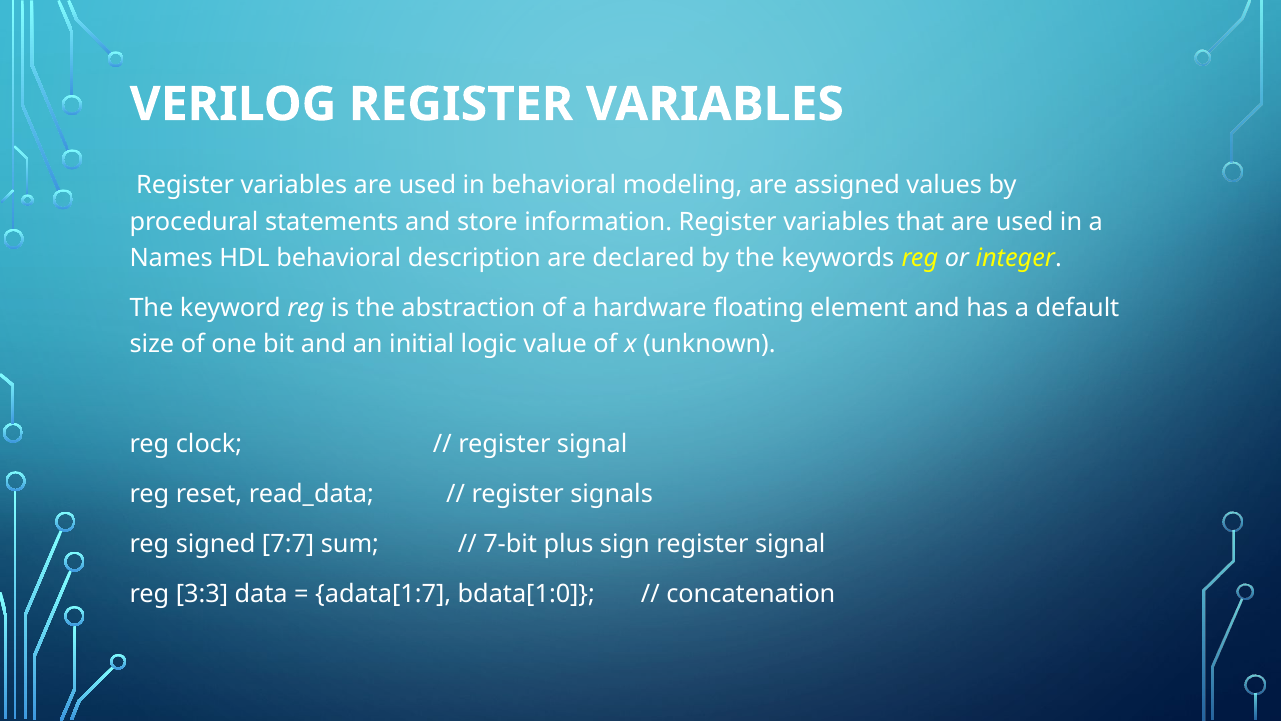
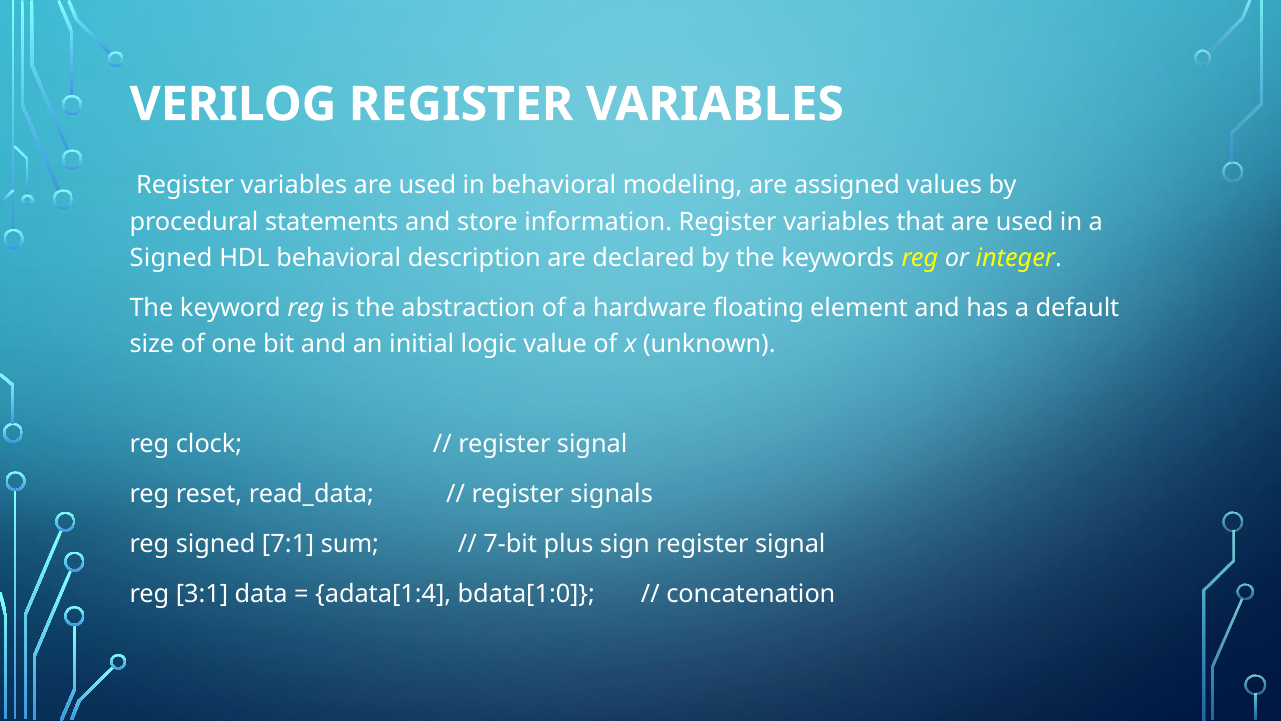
Names at (171, 258): Names -> Signed
7:7: 7:7 -> 7:1
3:3: 3:3 -> 3:1
adata[1:7: adata[1:7 -> adata[1:4
